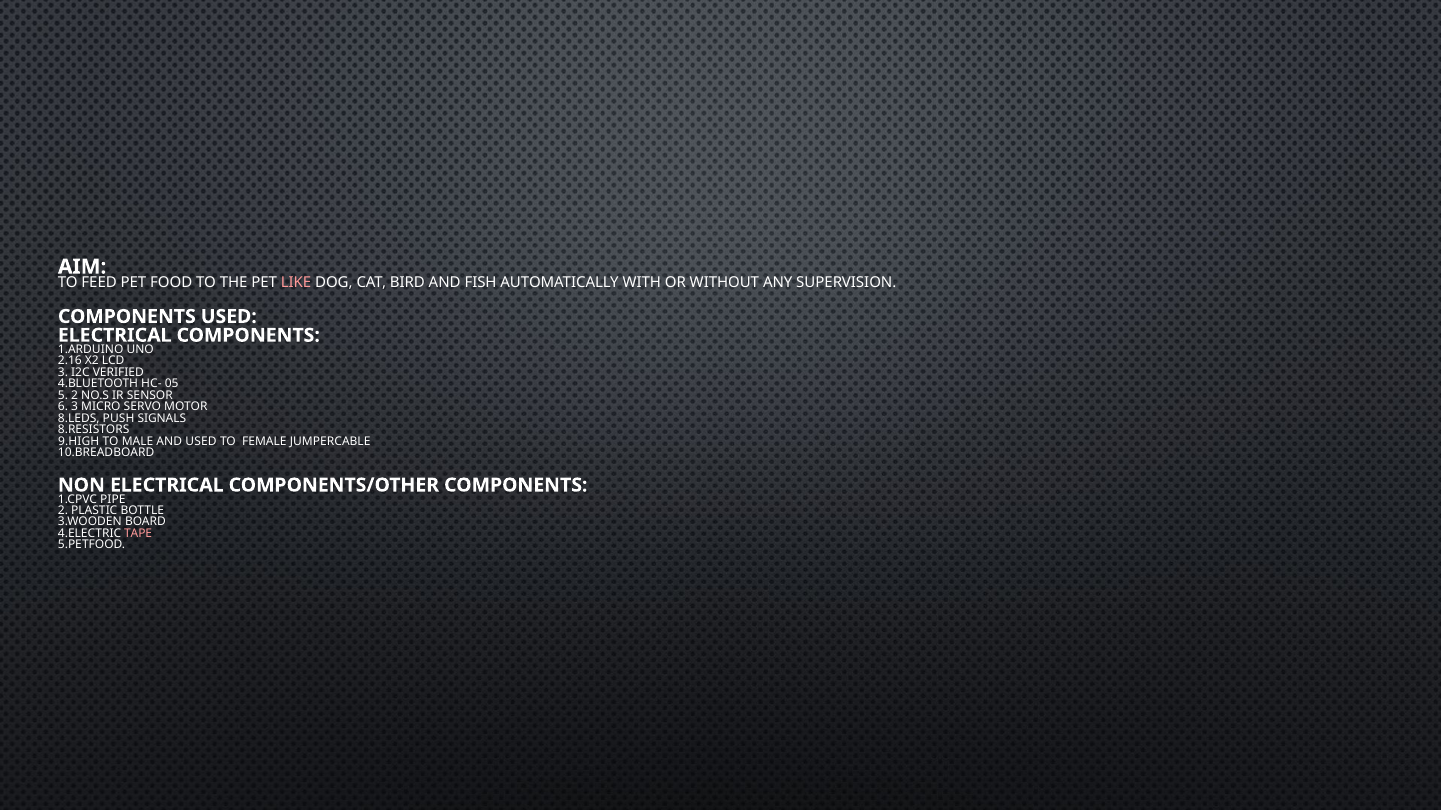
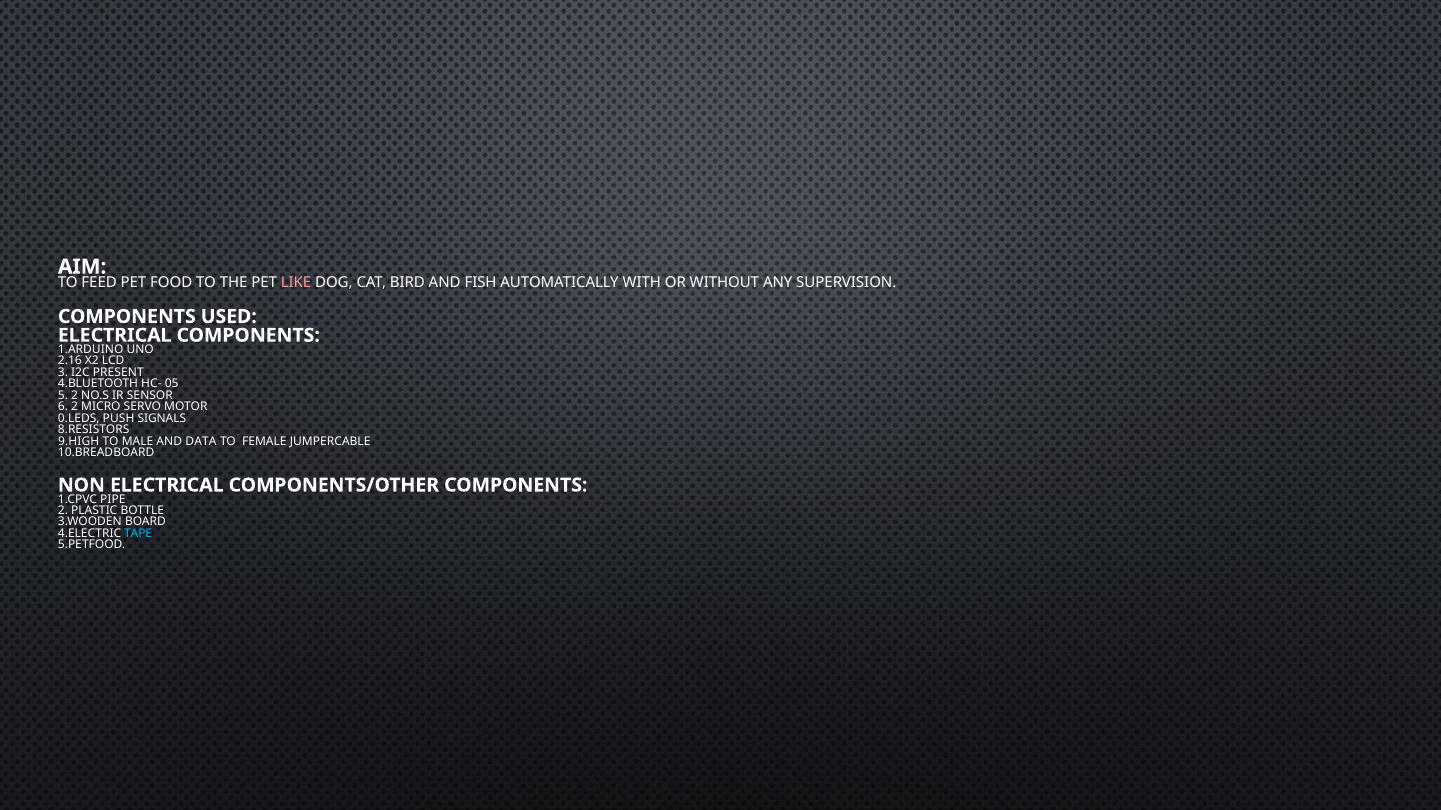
VERIFIED: VERIFIED -> PRESENT
6 3: 3 -> 2
8.LEDS: 8.LEDS -> 0.LEDS
AND USED: USED -> DATA
TAPE colour: pink -> light blue
